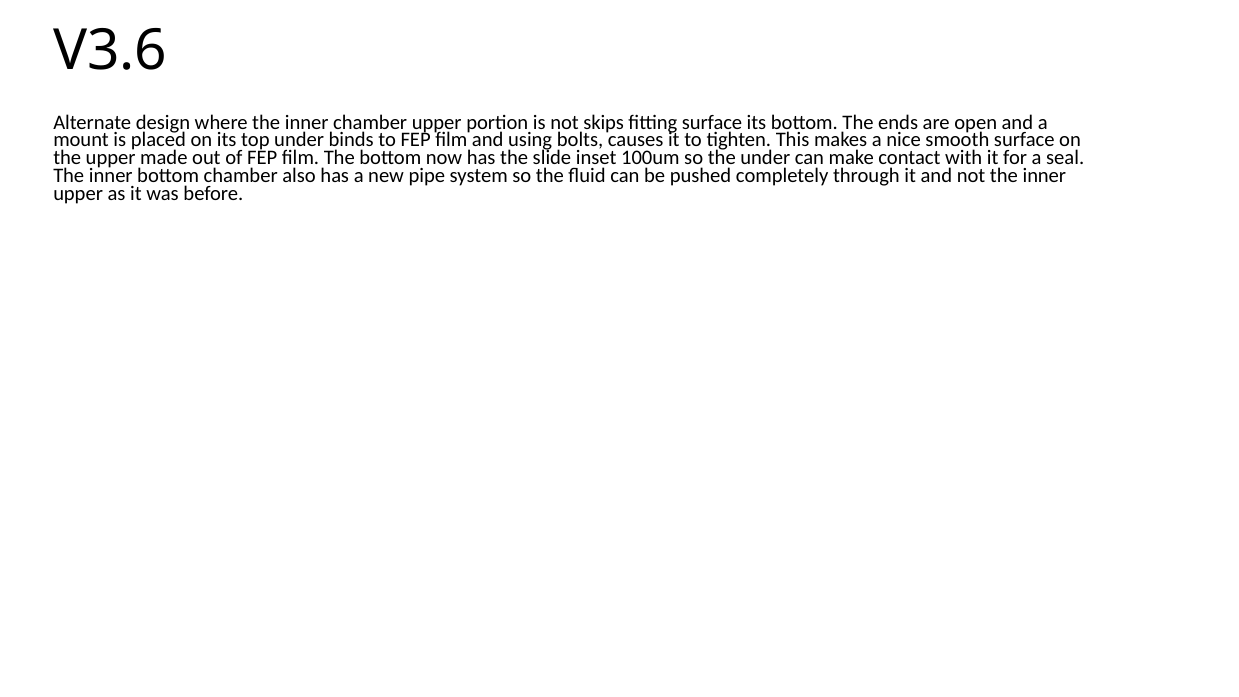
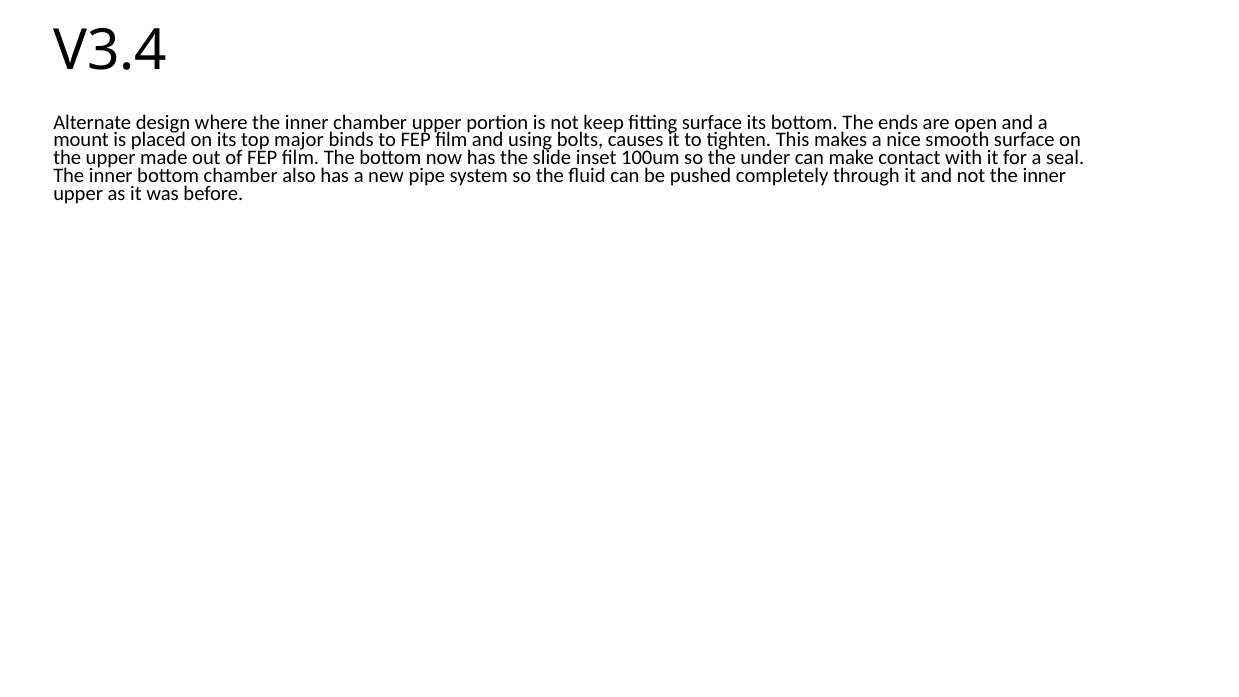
V3.6: V3.6 -> V3.4
skips: skips -> keep
top under: under -> major
